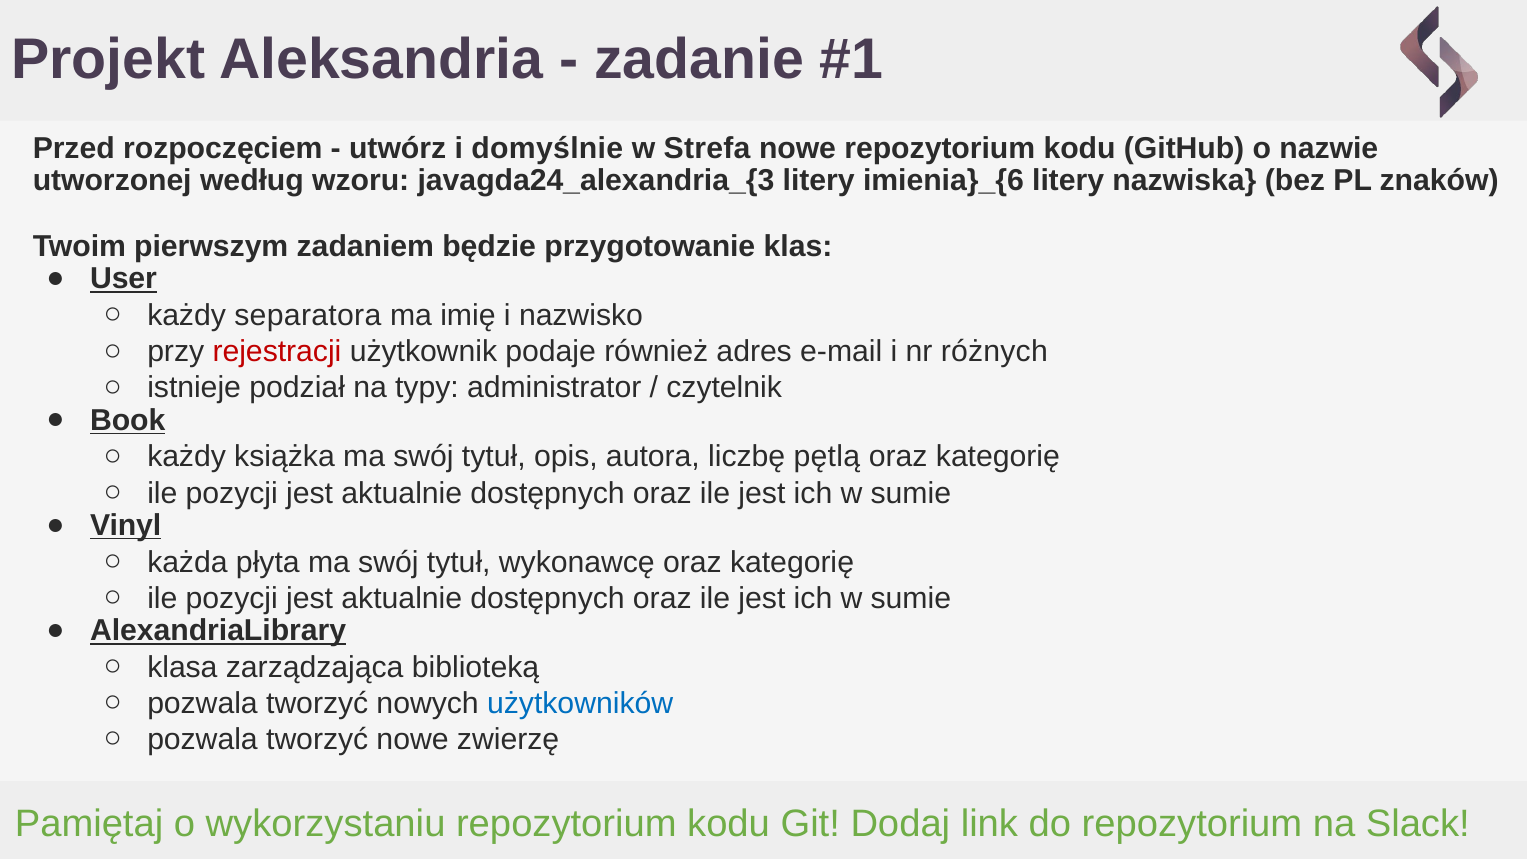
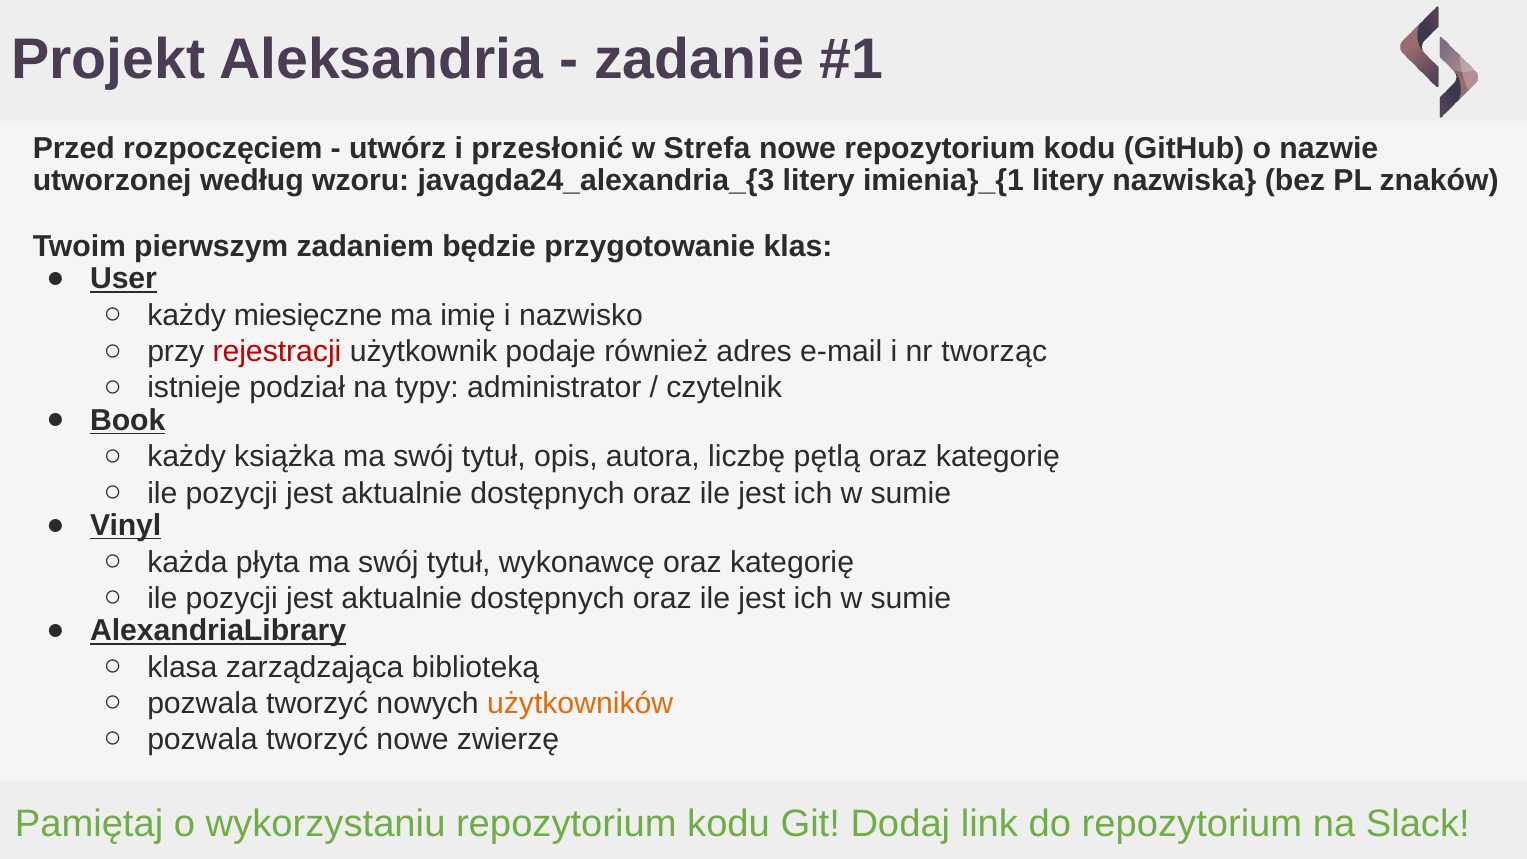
domyślnie: domyślnie -> przesłonić
imienia}_{6: imienia}_{6 -> imienia}_{1
separatora: separatora -> miesięczne
różnych: różnych -> tworząc
użytkowników colour: blue -> orange
